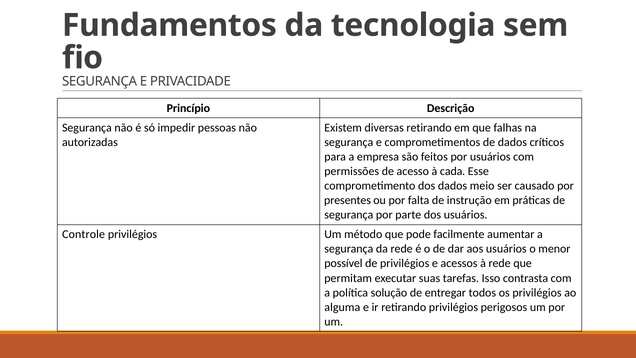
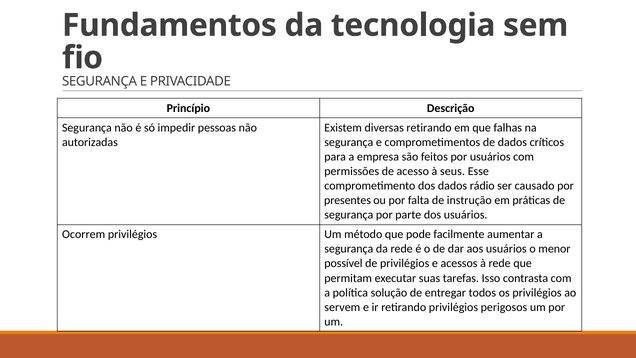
cada: cada -> seus
meio: meio -> rádio
Controle: Controle -> Ocorrem
alguma: alguma -> servem
